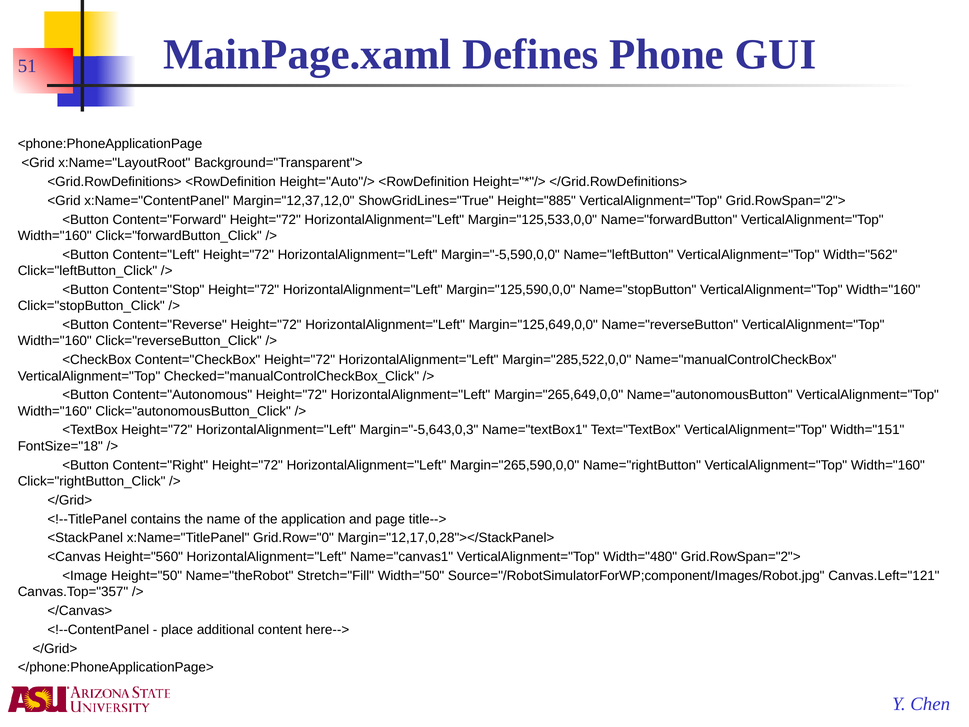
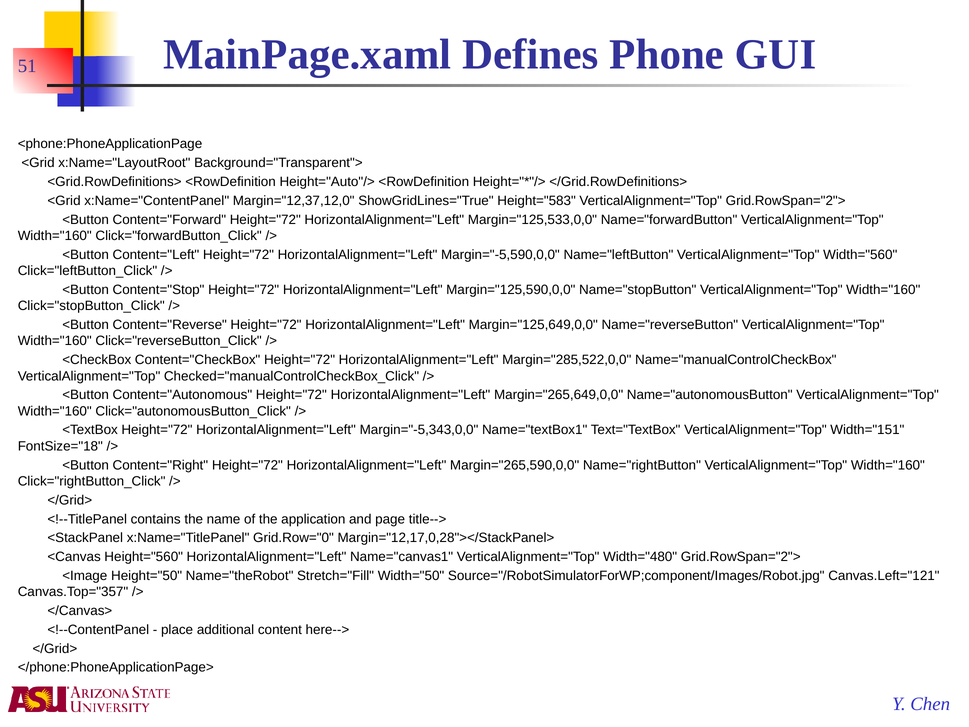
Height="885: Height="885 -> Height="583
Width="562: Width="562 -> Width="560
Margin="-5,643,0,3: Margin="-5,643,0,3 -> Margin="-5,343,0,0
